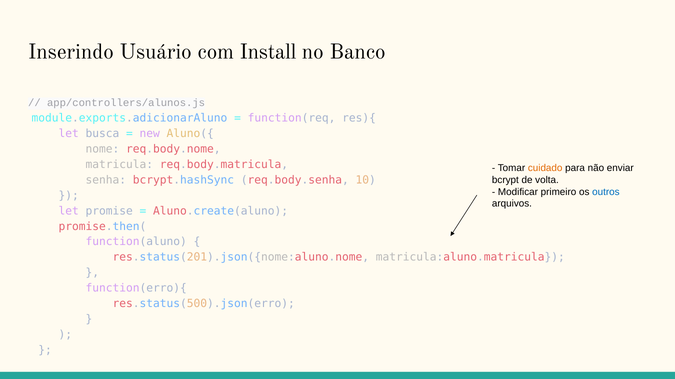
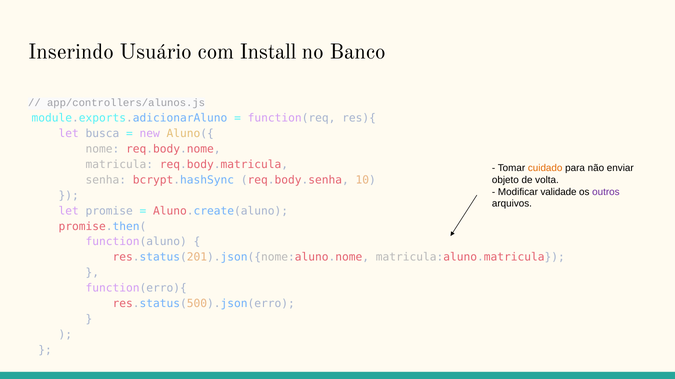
bcrypt: bcrypt -> objeto
primeiro: primeiro -> validade
outros colour: blue -> purple
